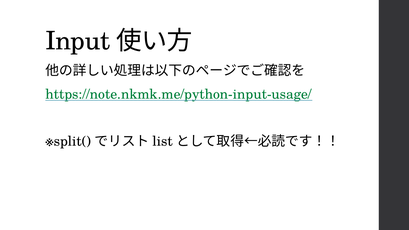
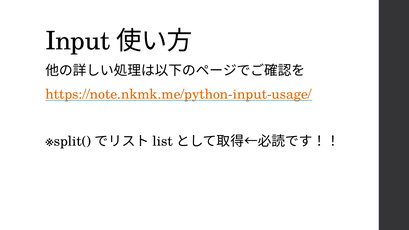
https://note.nkmk.me/python-input-usage/ colour: green -> orange
